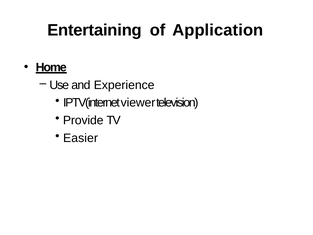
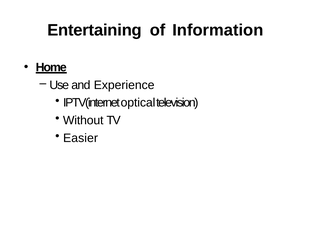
Application: Application -> Information
viewer: viewer -> optical
Provide: Provide -> Without
